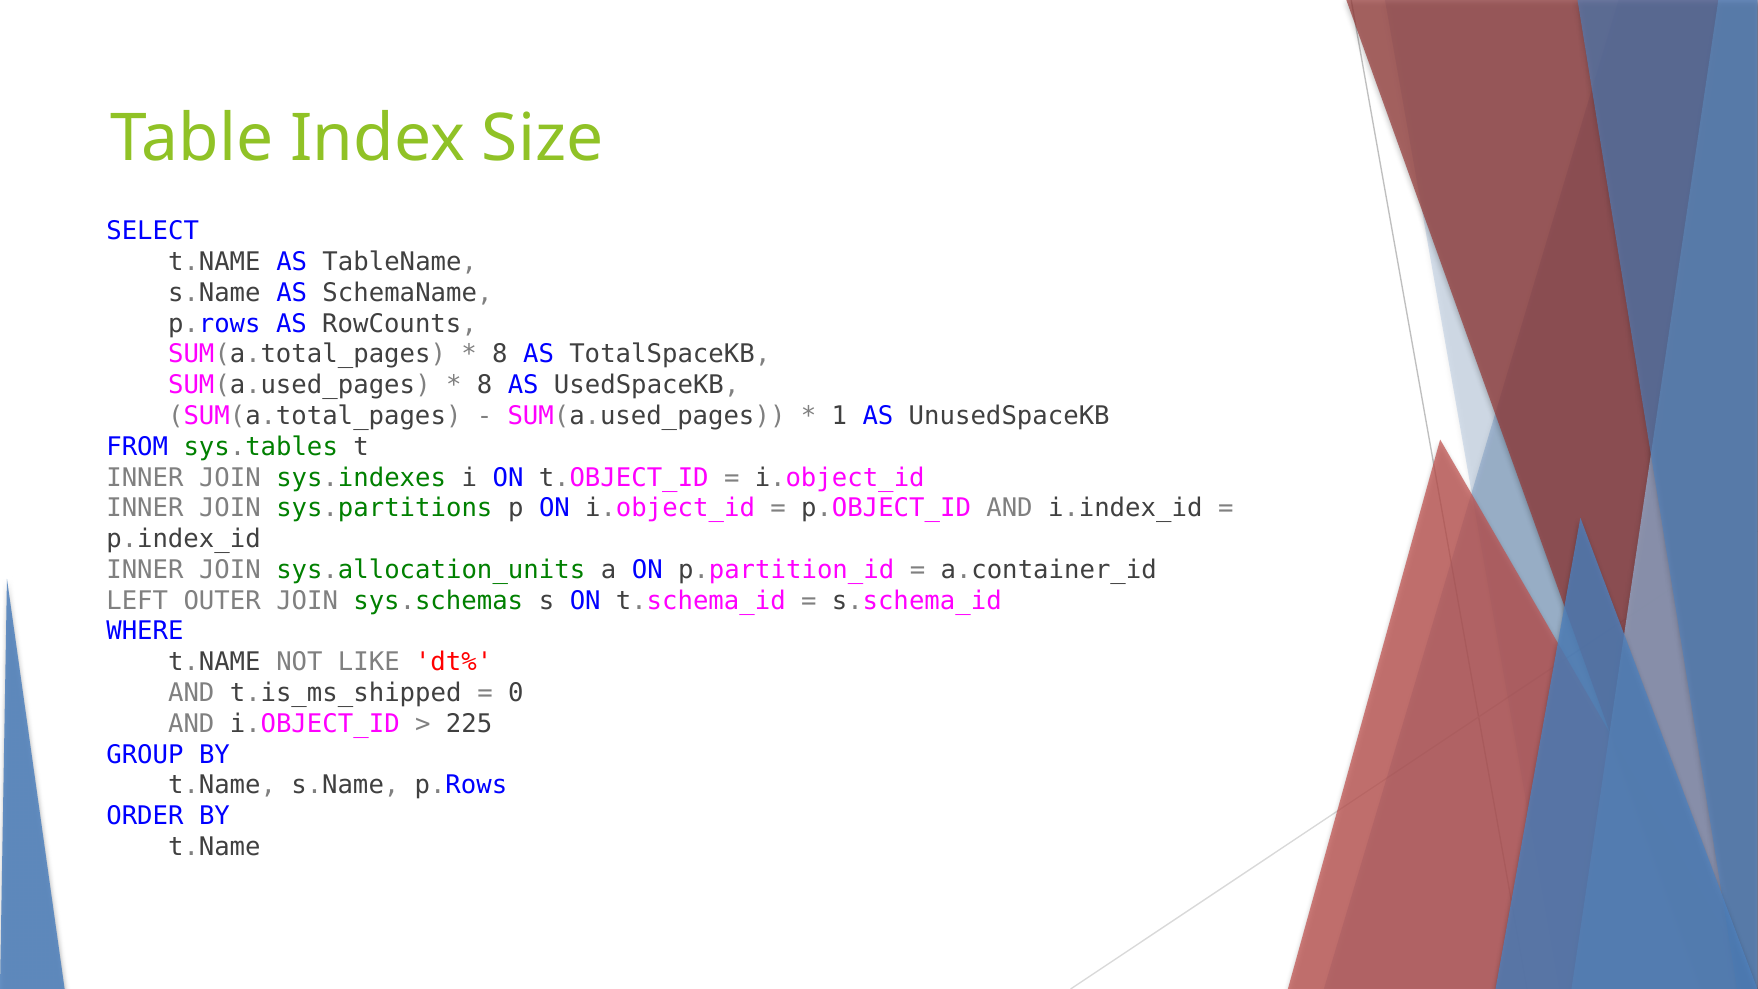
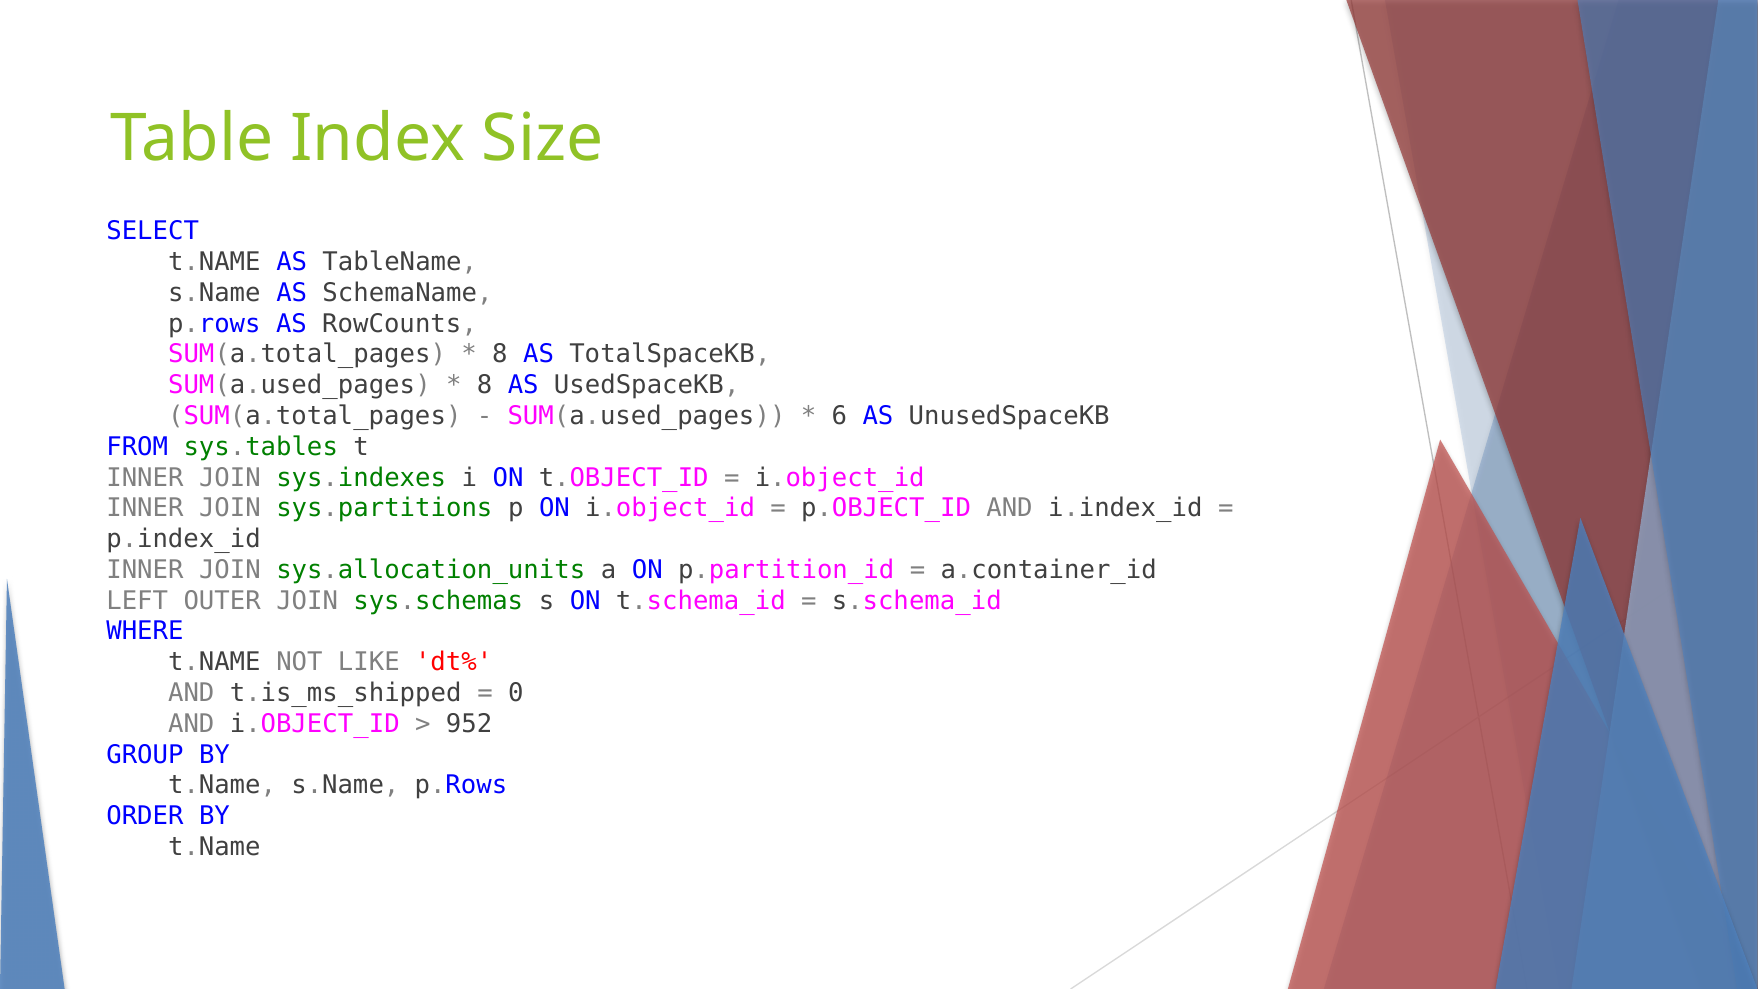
1: 1 -> 6
225: 225 -> 952
